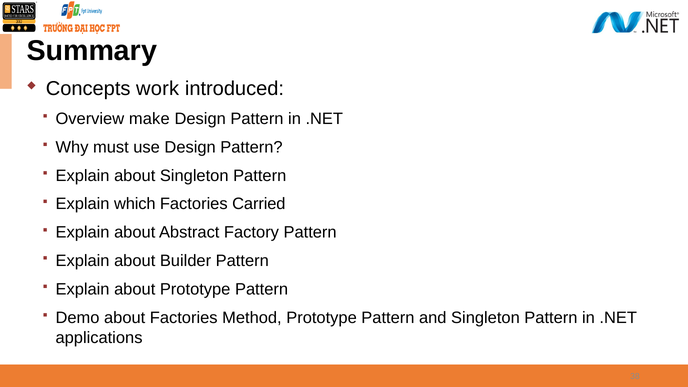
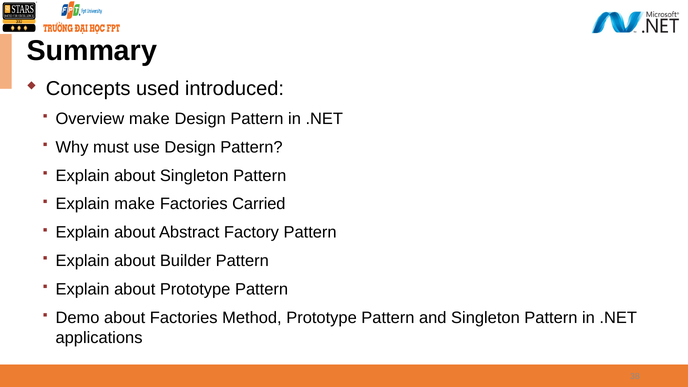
work: work -> used
Explain which: which -> make
